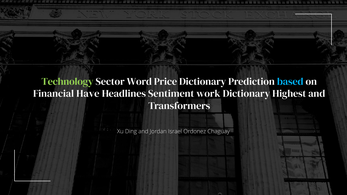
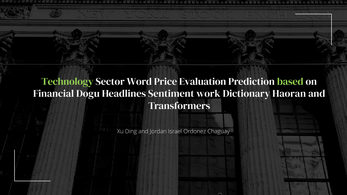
Price Dictionary: Dictionary -> Evaluation
based colour: light blue -> light green
Have: Have -> Dogu
Highest: Highest -> Haoran
